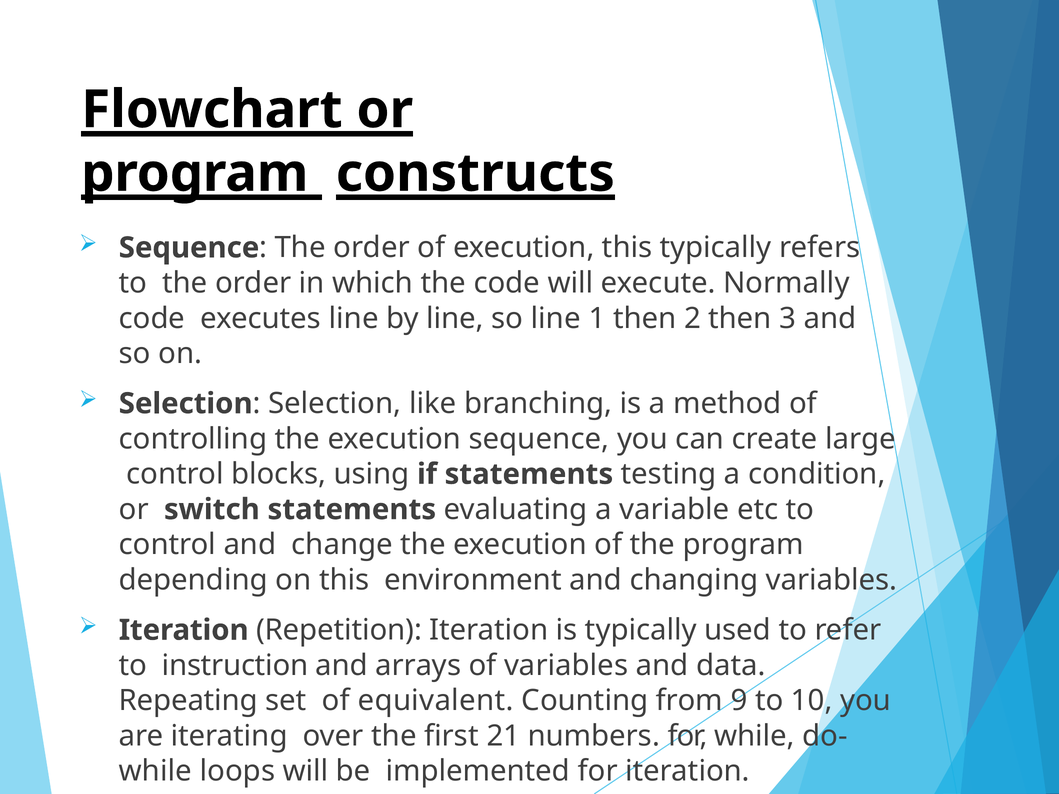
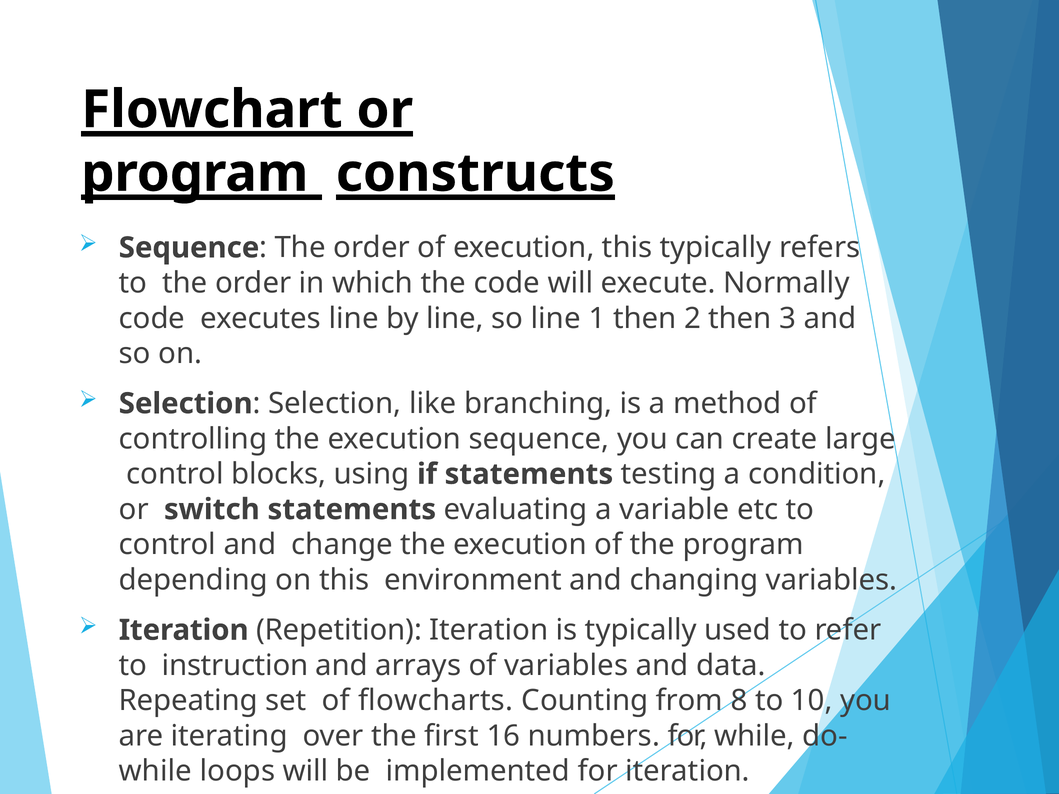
equivalent: equivalent -> flowcharts
9: 9 -> 8
21: 21 -> 16
